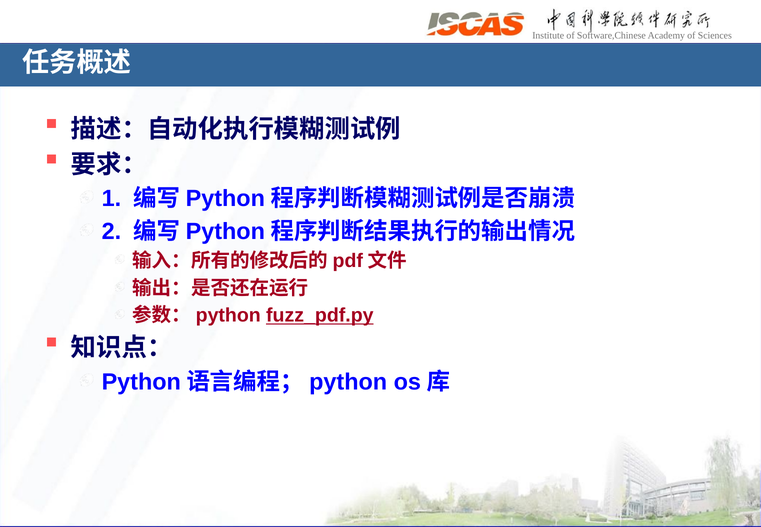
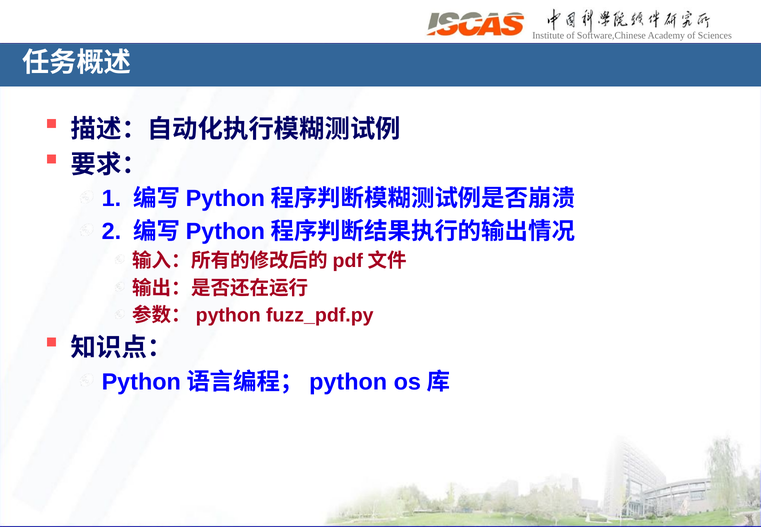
fuzz_pdf.py underline: present -> none
